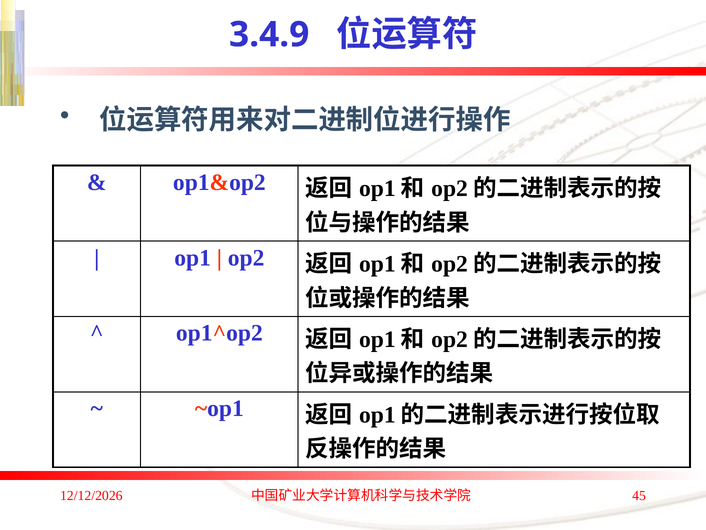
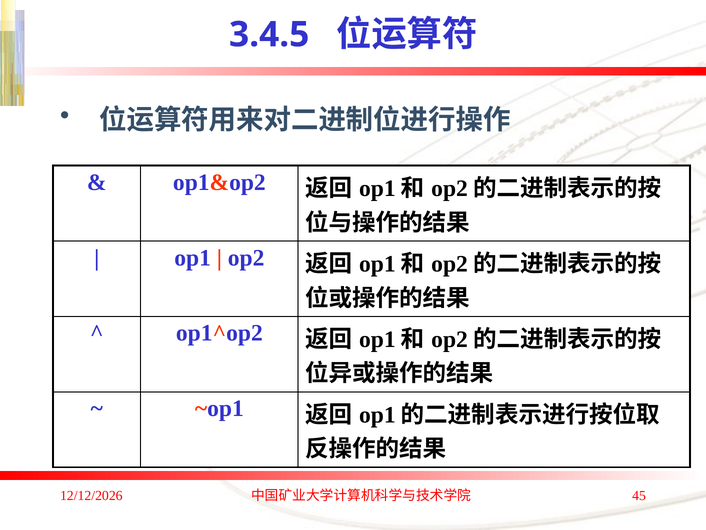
3.4.9: 3.4.9 -> 3.4.5
